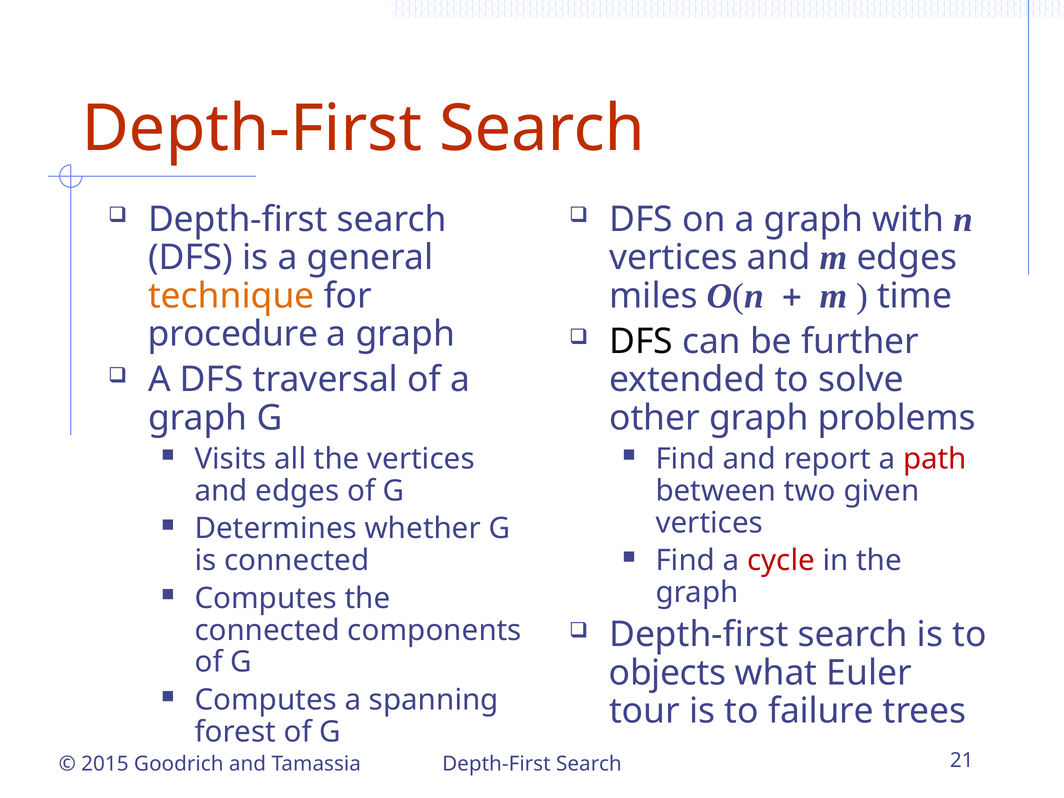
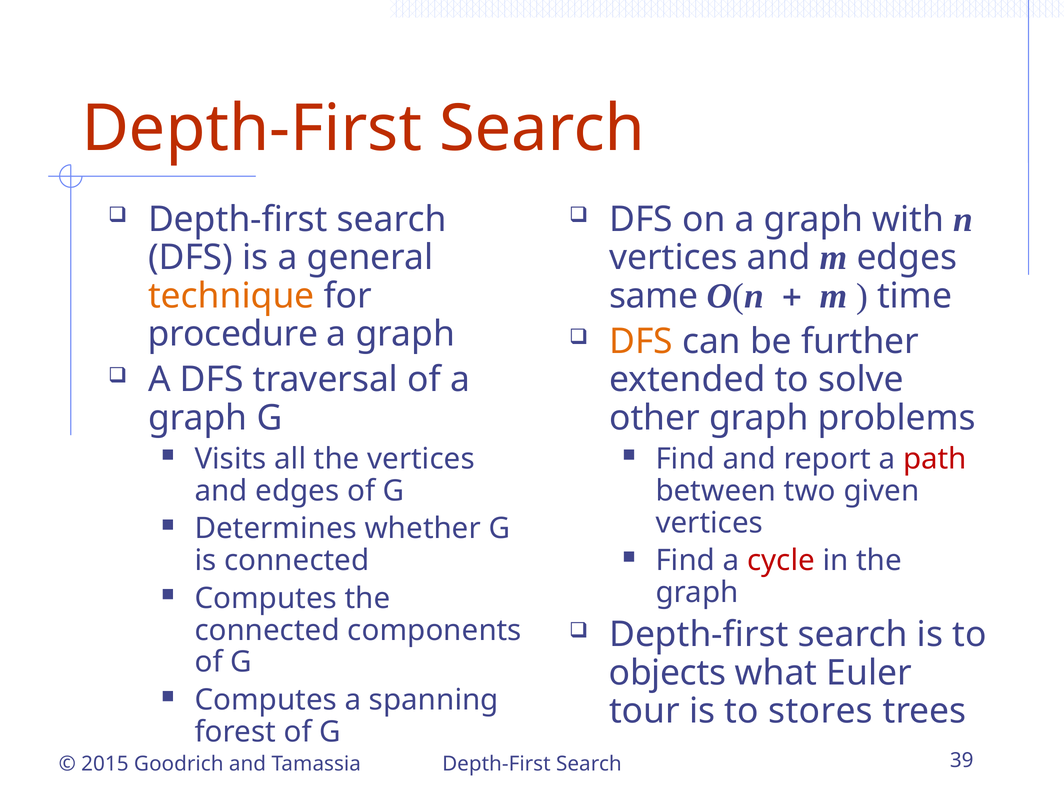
miles: miles -> same
DFS at (641, 341) colour: black -> orange
failure: failure -> stores
21: 21 -> 39
